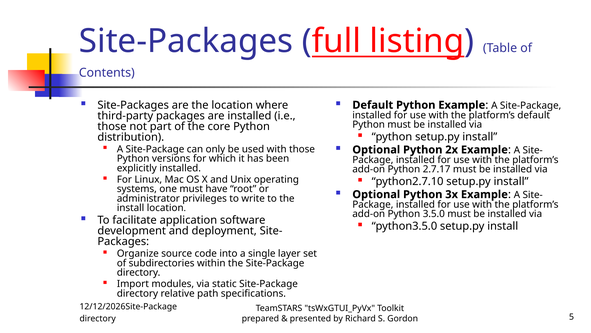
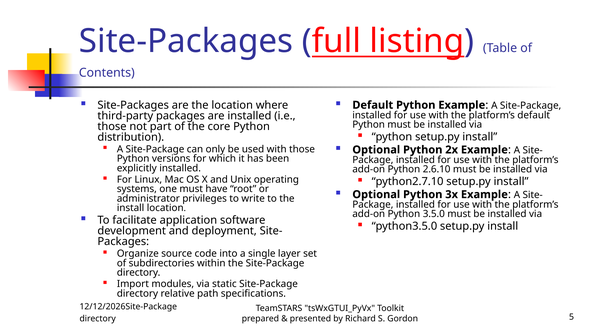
2.7.17: 2.7.17 -> 2.6.10
